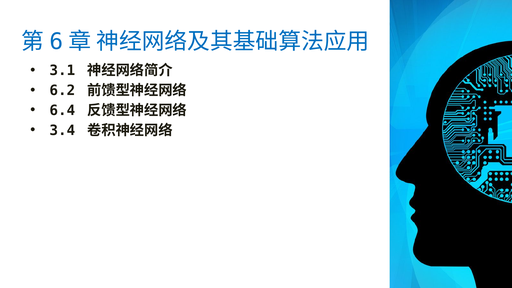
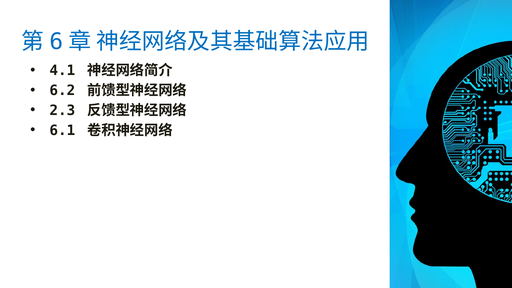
3.1: 3.1 -> 4.1
6.4: 6.4 -> 2.3
3.4: 3.4 -> 6.1
